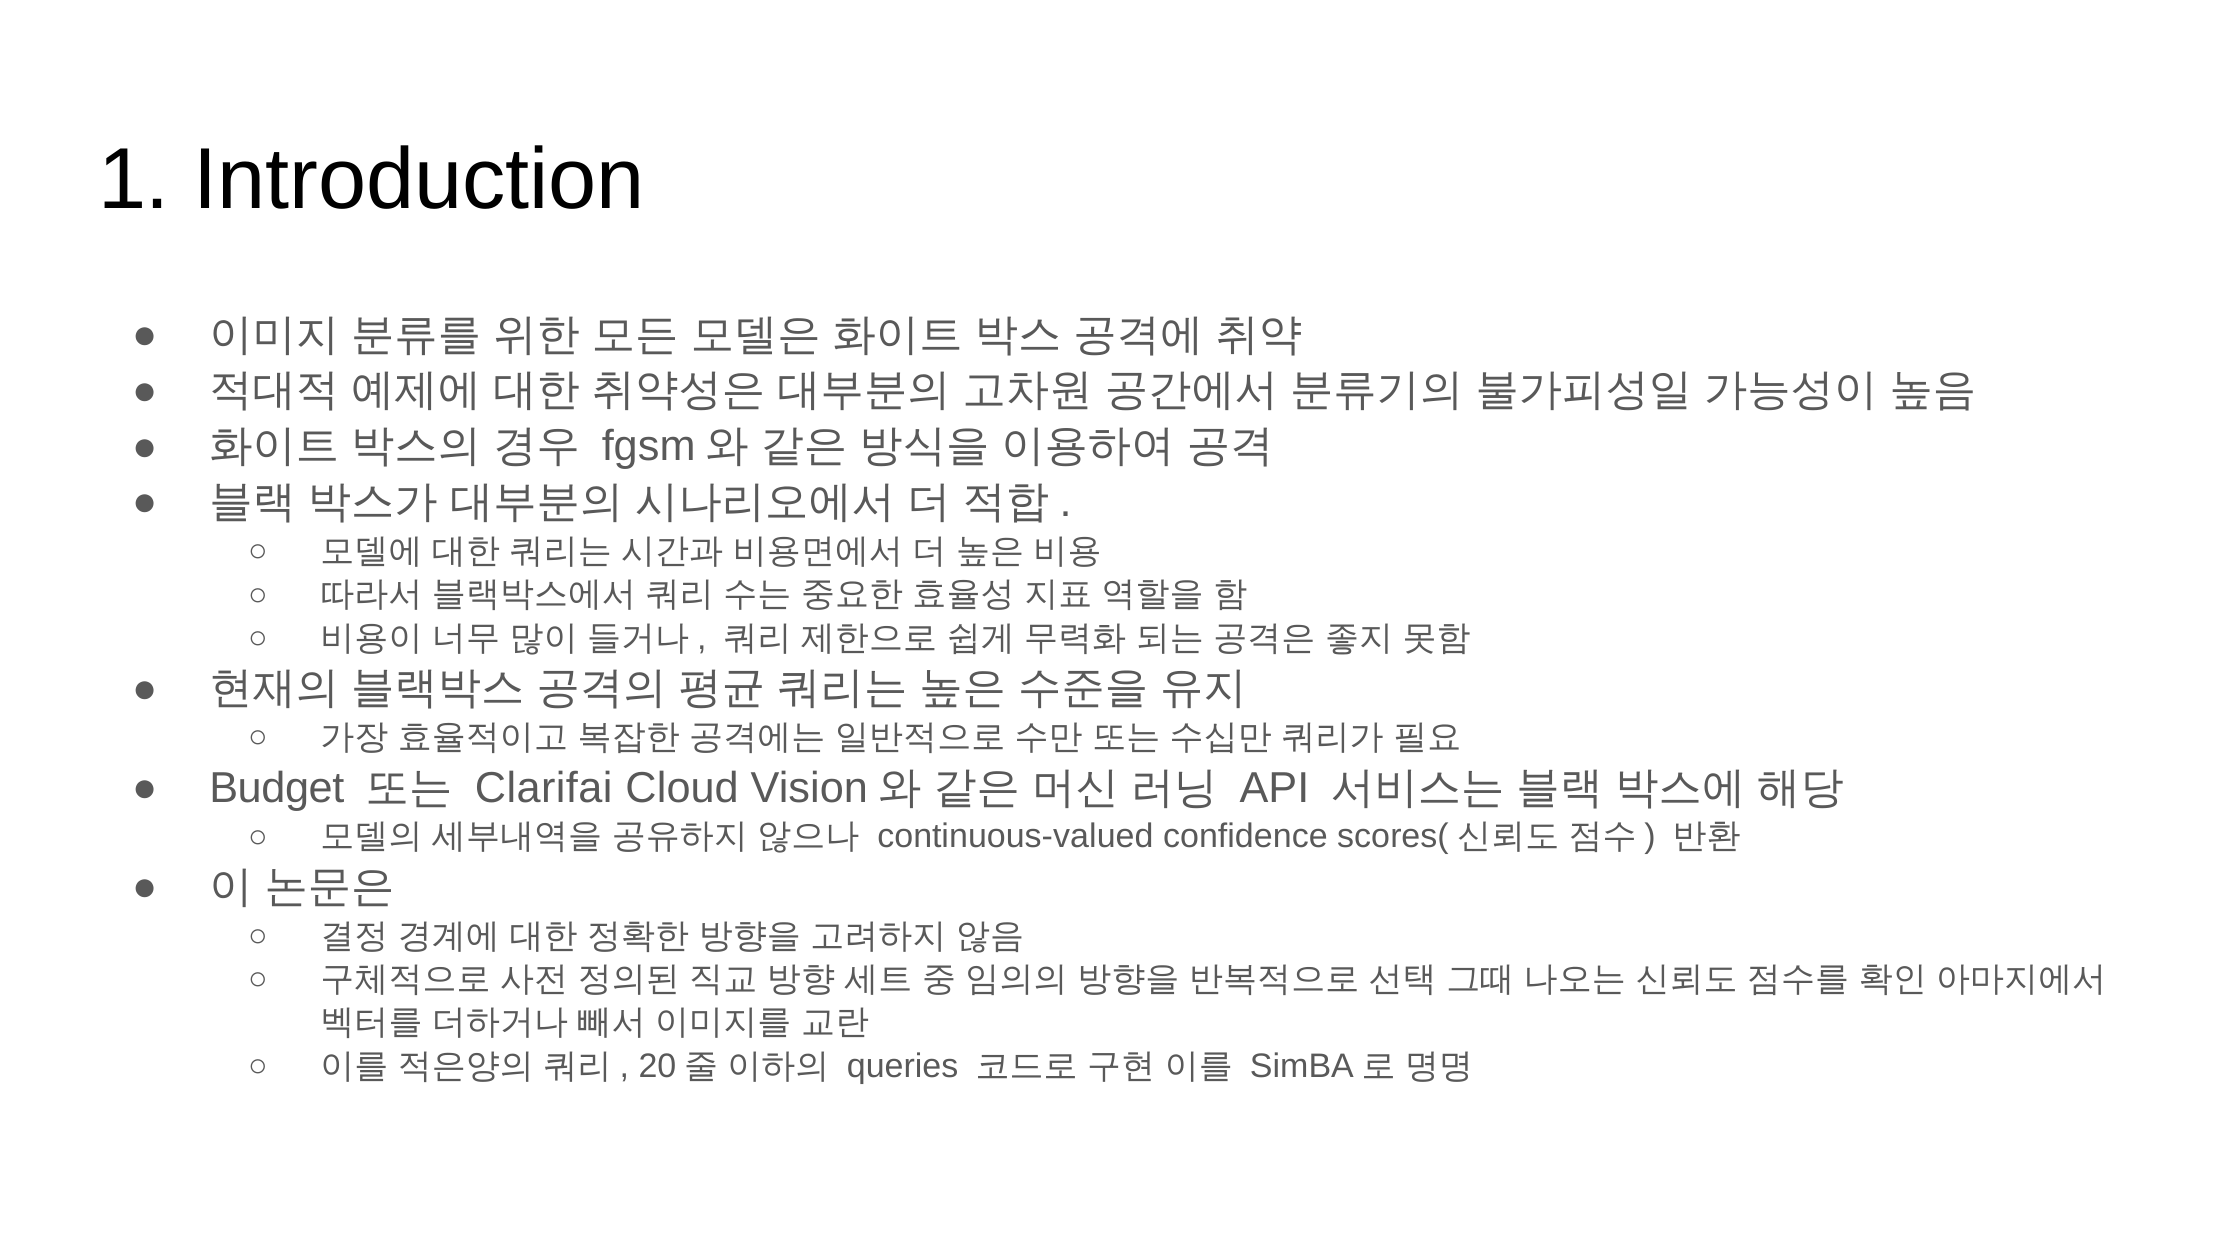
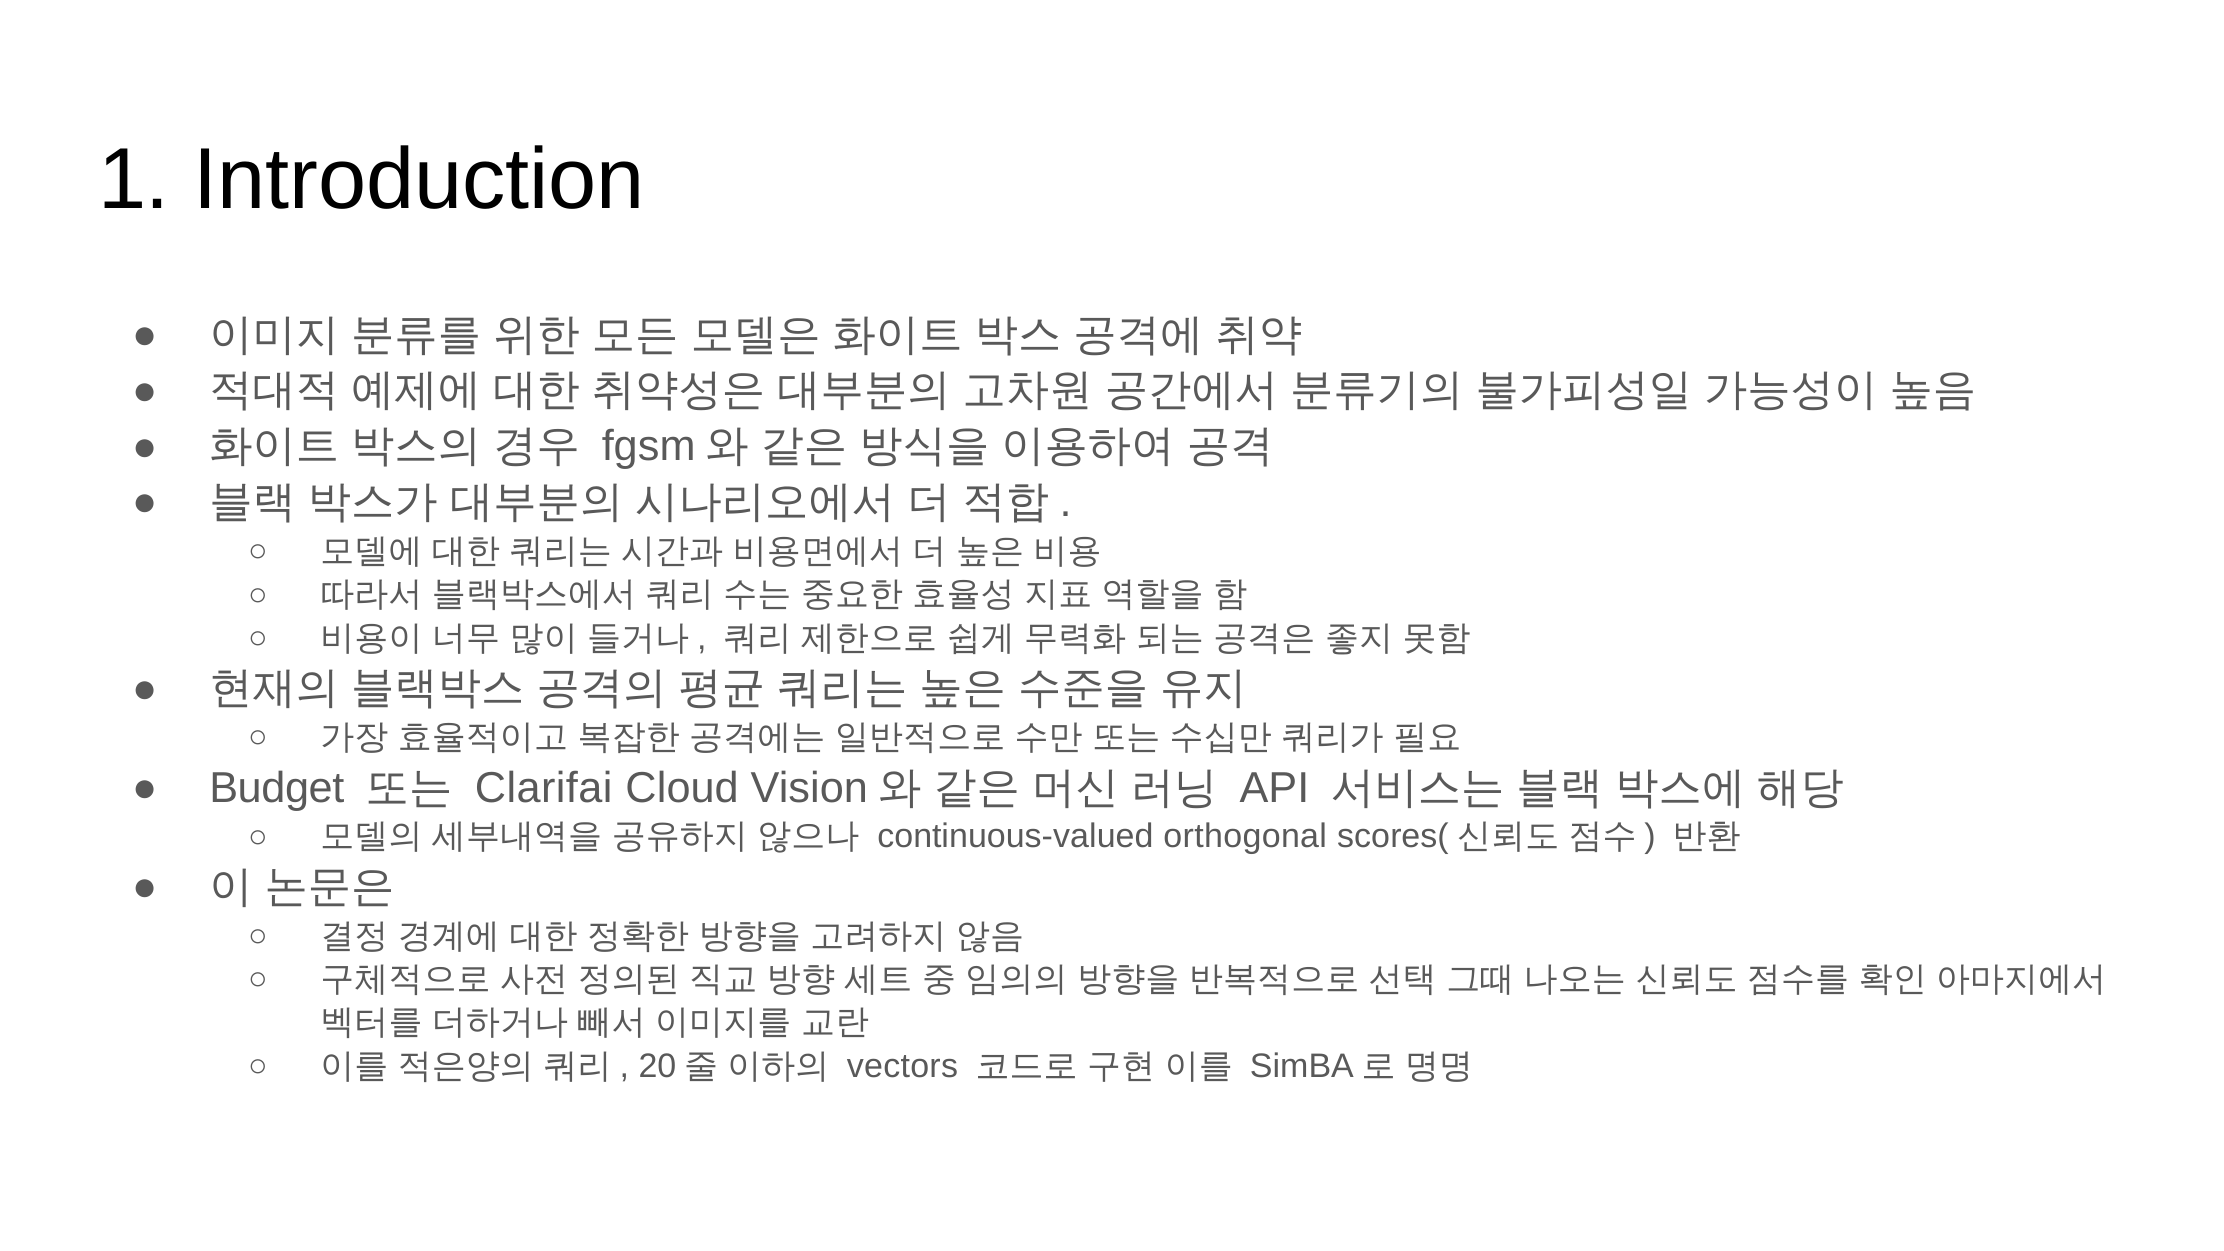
confidence: confidence -> orthogonal
queries: queries -> vectors
